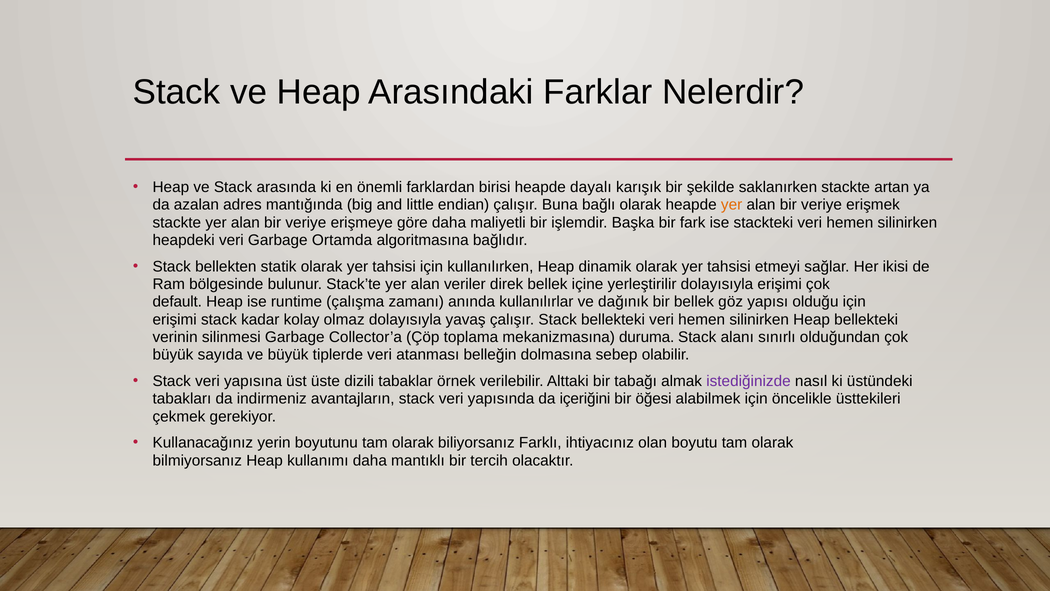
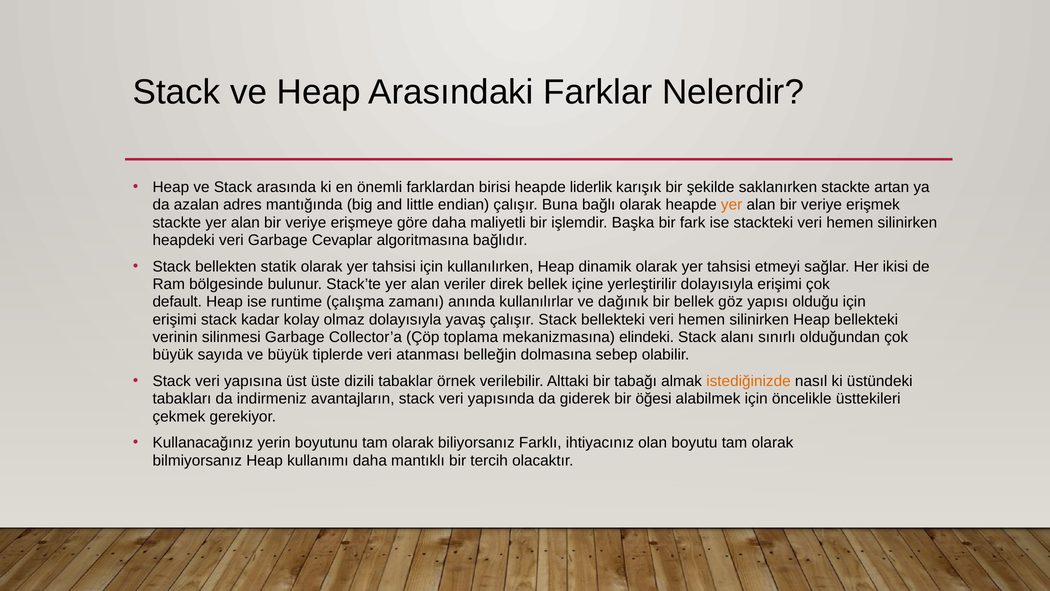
dayalı: dayalı -> liderlik
Ortamda: Ortamda -> Cevaplar
duruma: duruma -> elindeki
istediğinizde colour: purple -> orange
içeriğini: içeriğini -> giderek
